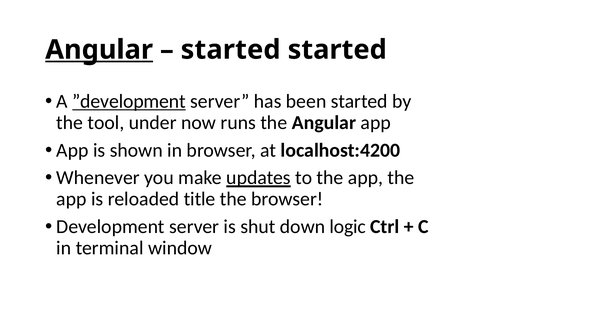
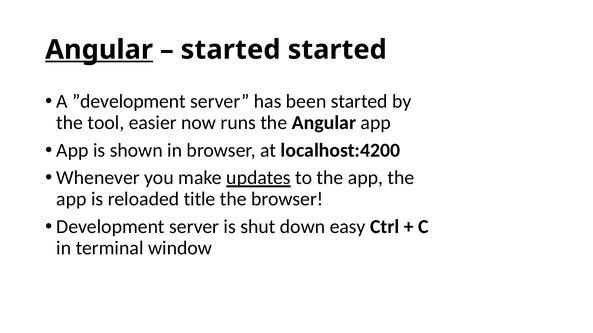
”development underline: present -> none
under: under -> easier
logic: logic -> easy
